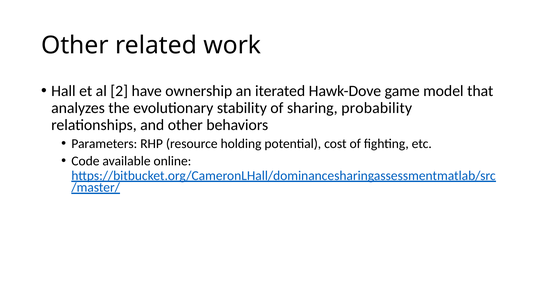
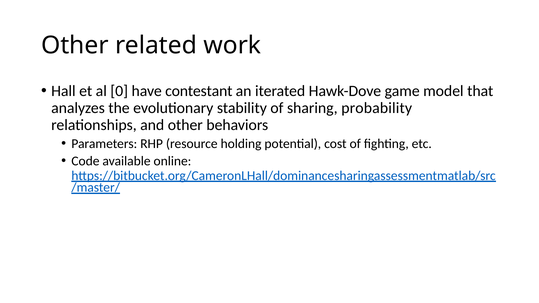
2: 2 -> 0
ownership: ownership -> contestant
